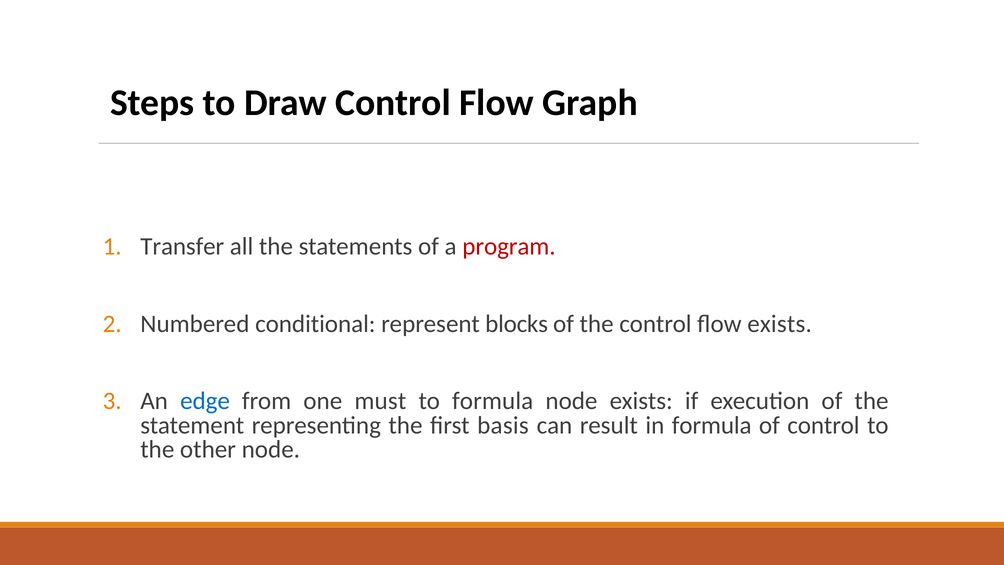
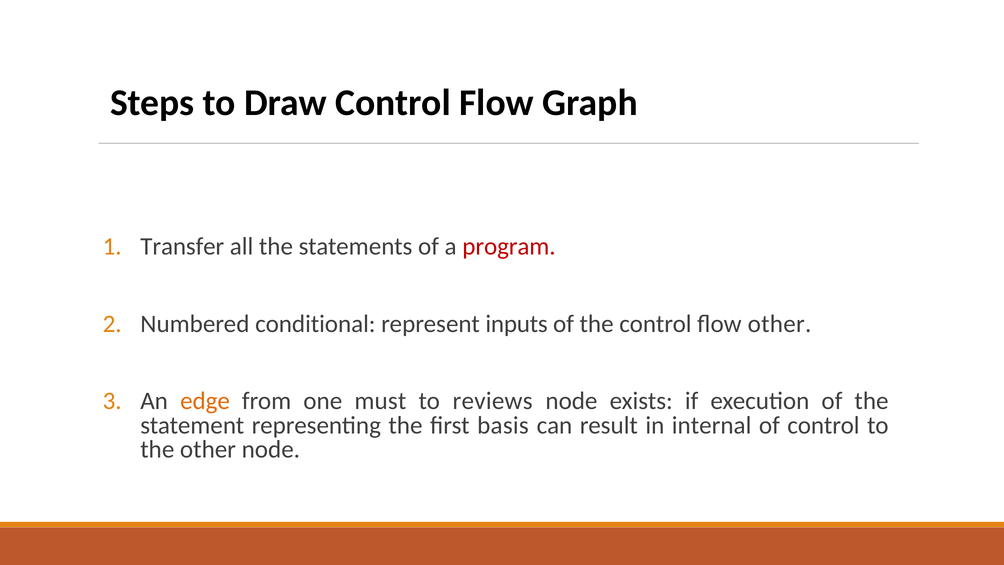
blocks: blocks -> inputs
flow exists: exists -> other
edge colour: blue -> orange
to formula: formula -> reviews
in formula: formula -> internal
